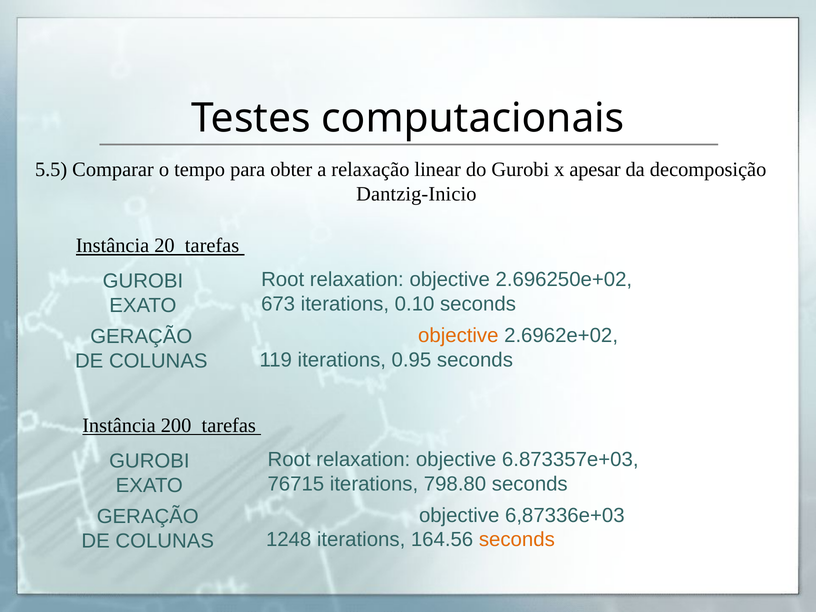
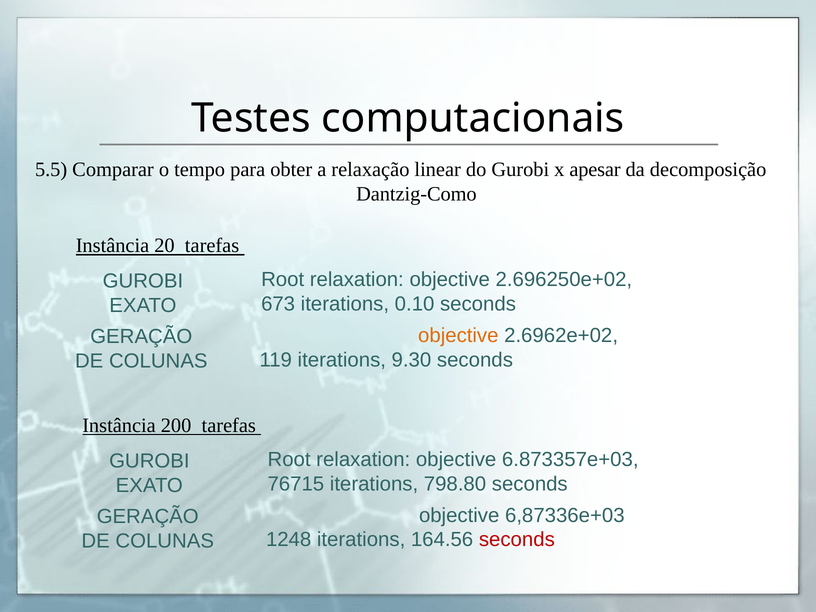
Dantzig-Inicio: Dantzig-Inicio -> Dantzig-Como
0.95: 0.95 -> 9.30
seconds at (517, 540) colour: orange -> red
